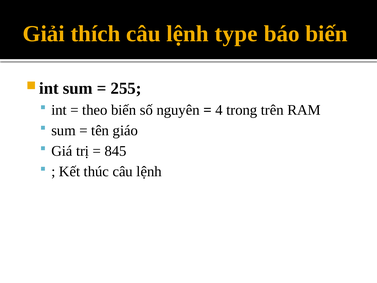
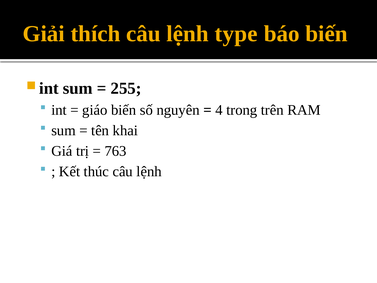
theo: theo -> giáo
giáo: giáo -> khai
845: 845 -> 763
